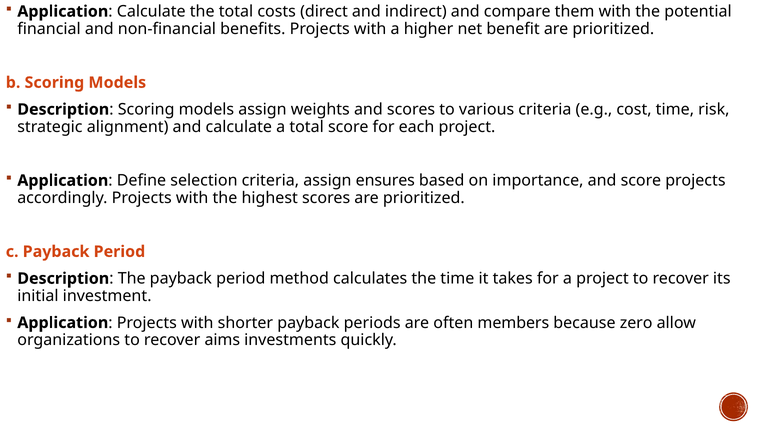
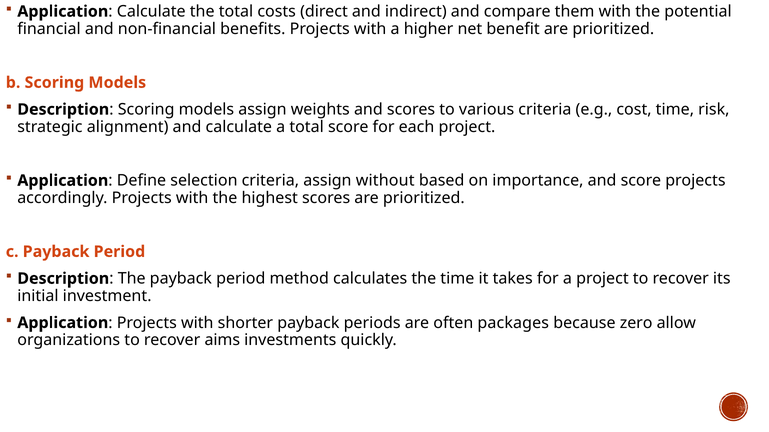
ensures: ensures -> without
members: members -> packages
